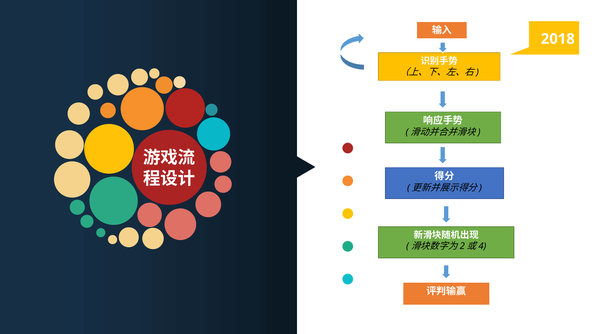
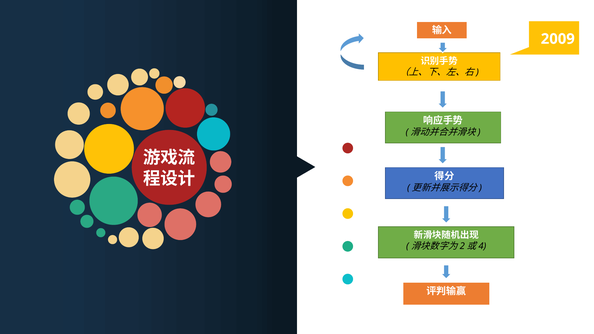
2018: 2018 -> 2009
